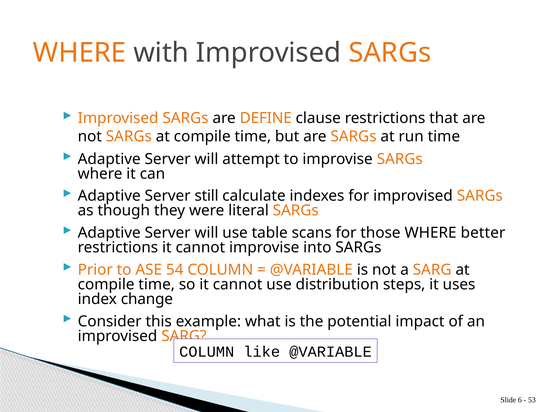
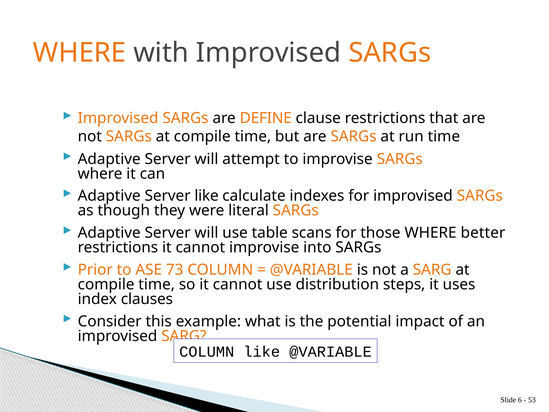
Server still: still -> like
54: 54 -> 73
change: change -> clauses
